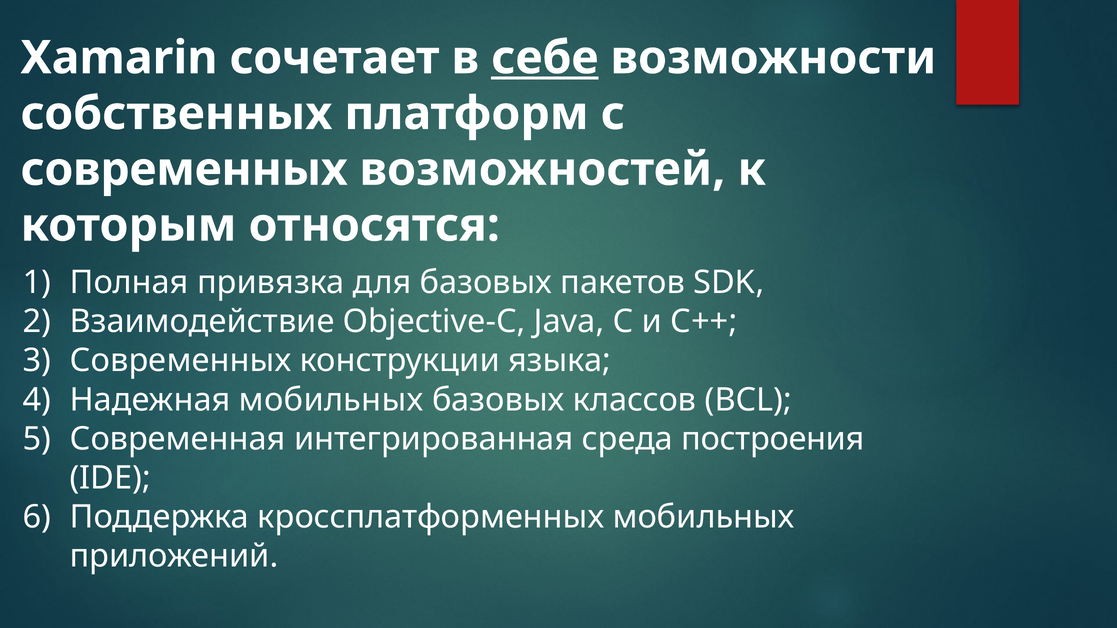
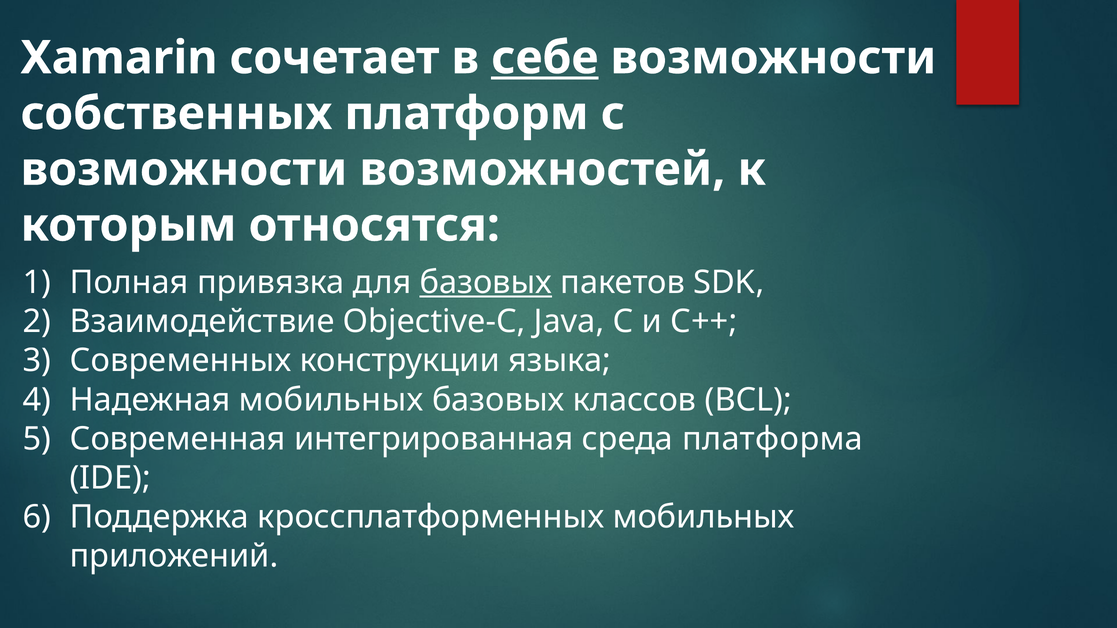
современных at (184, 170): современных -> возможности
базовых at (486, 283) underline: none -> present
построения: построения -> платформа
